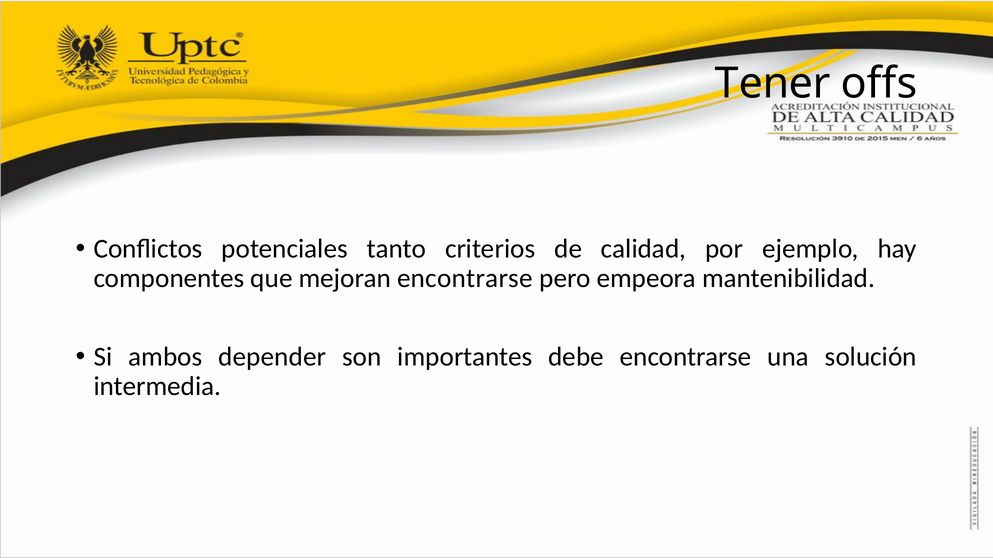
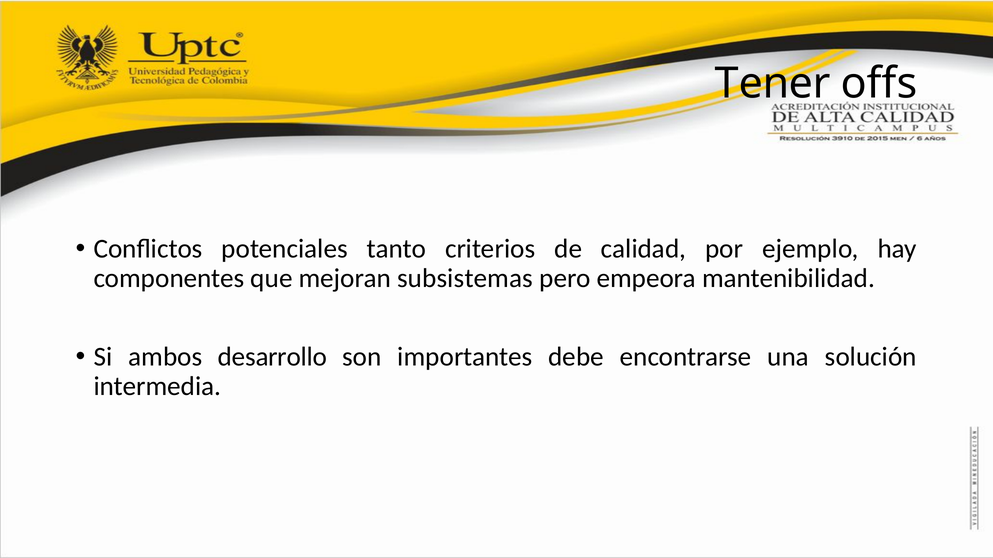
mejoran encontrarse: encontrarse -> subsistemas
depender: depender -> desarrollo
